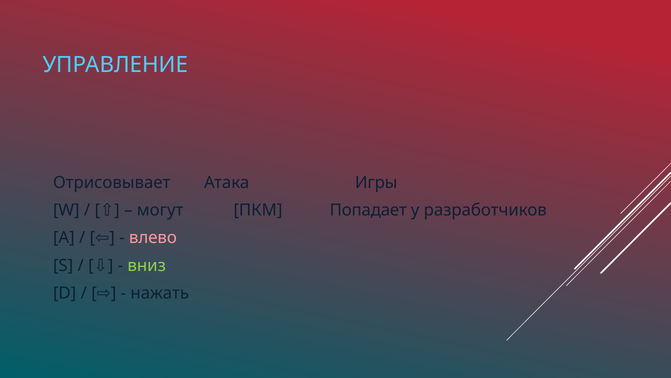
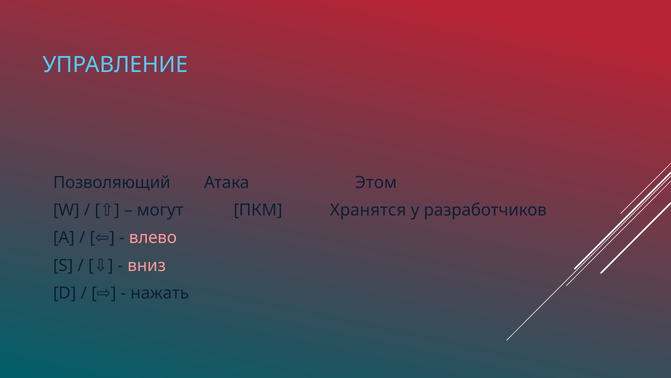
Отрисовывает: Отрисовывает -> Позволяющий
Игры: Игры -> Этом
Попадает: Попадает -> Хранятся
вниз colour: light green -> pink
